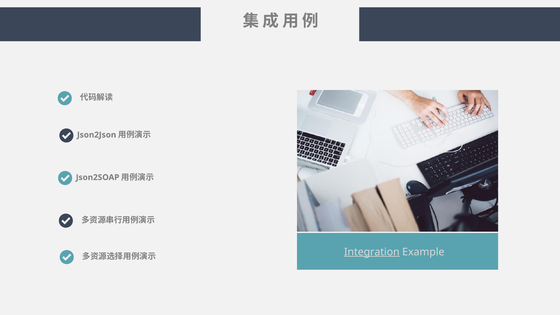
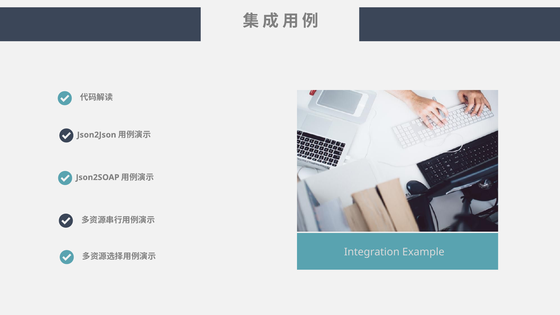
Integration underline: present -> none
